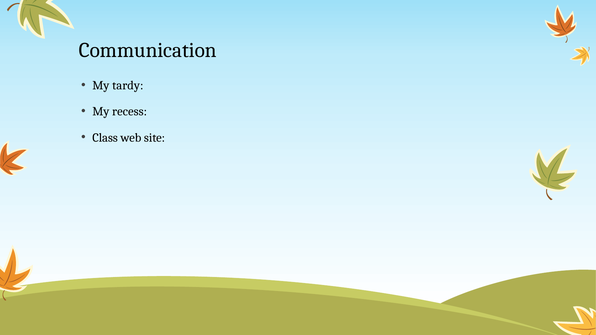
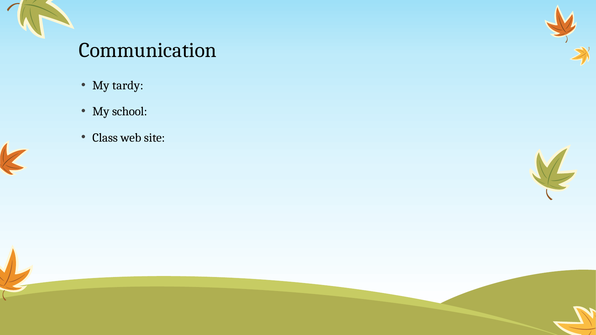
recess: recess -> school
